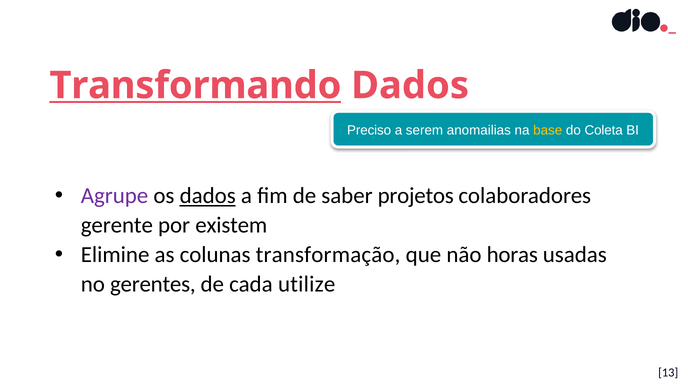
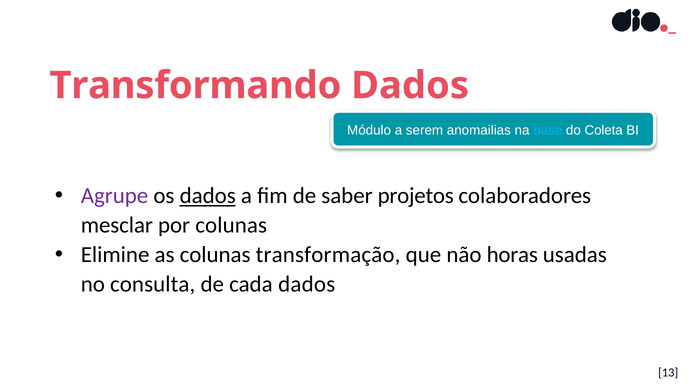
Transformando underline: present -> none
Preciso: Preciso -> Módulo
base colour: yellow -> light blue
gerente: gerente -> mesclar
por existem: existem -> colunas
gerentes: gerentes -> consulta
cada utilize: utilize -> dados
